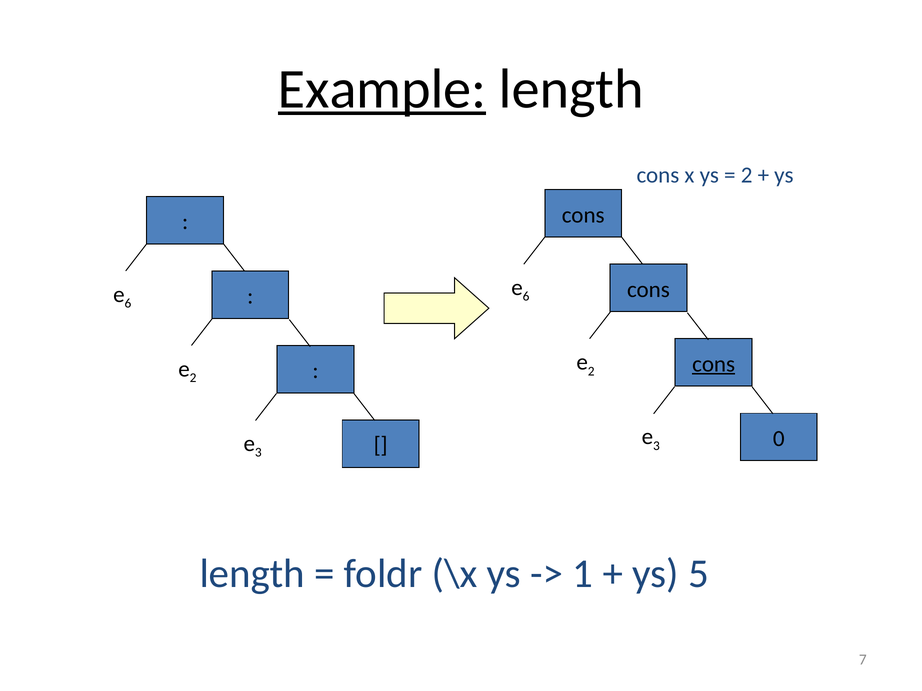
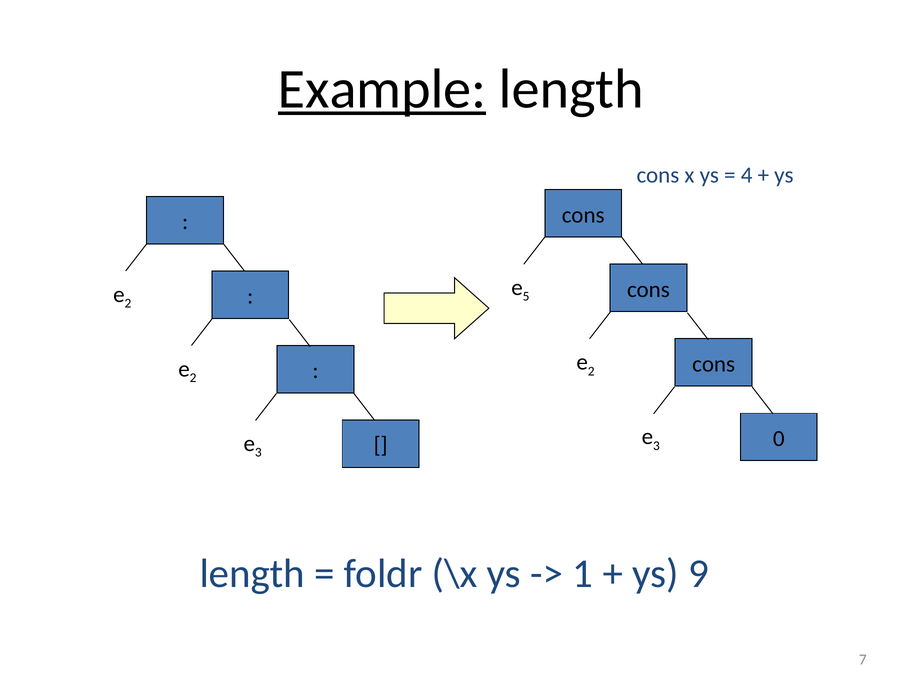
2 at (747, 175): 2 -> 4
6 at (526, 297): 6 -> 5
6 at (128, 304): 6 -> 2
cons at (714, 364) underline: present -> none
5: 5 -> 9
